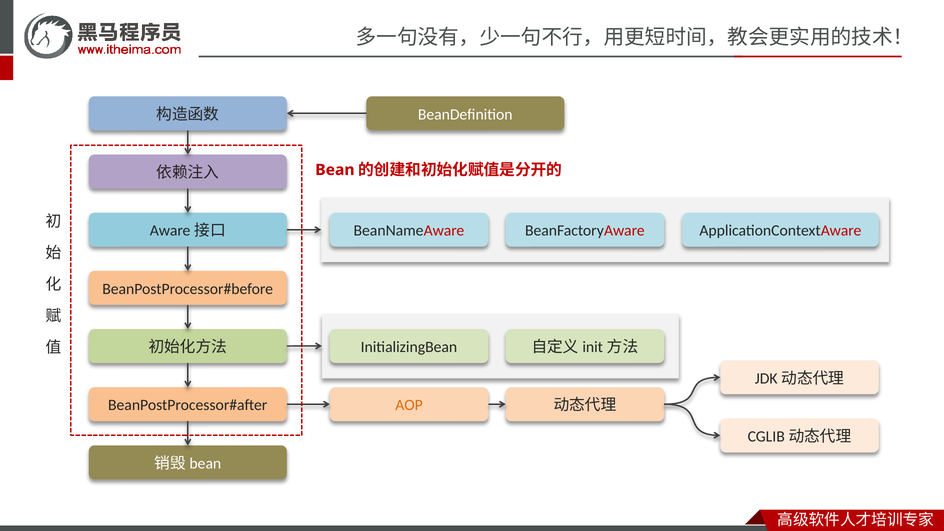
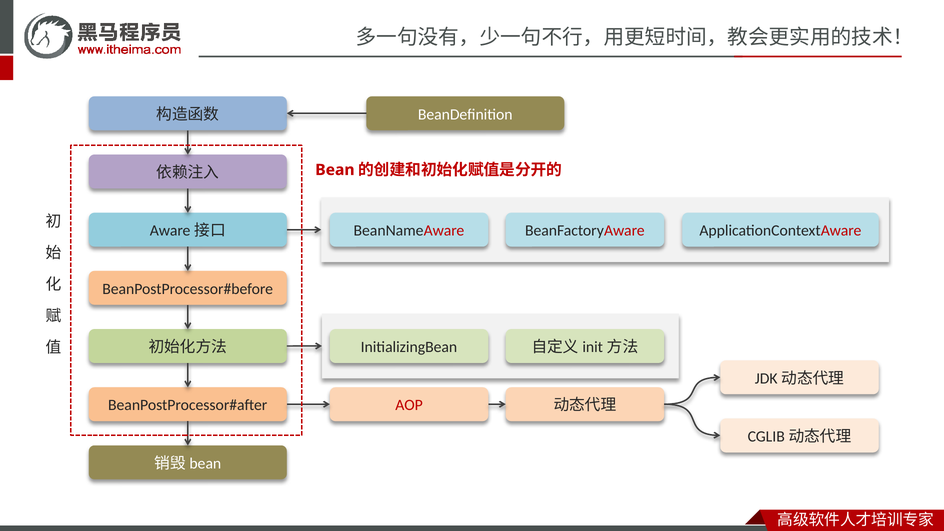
AOP colour: orange -> red
